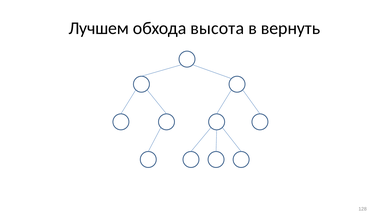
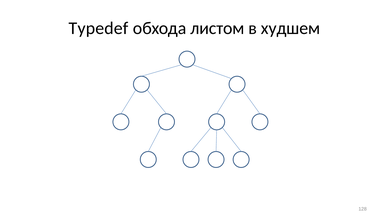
Лучшем: Лучшем -> Typedef
высота: высота -> листом
вернуть: вернуть -> худшем
